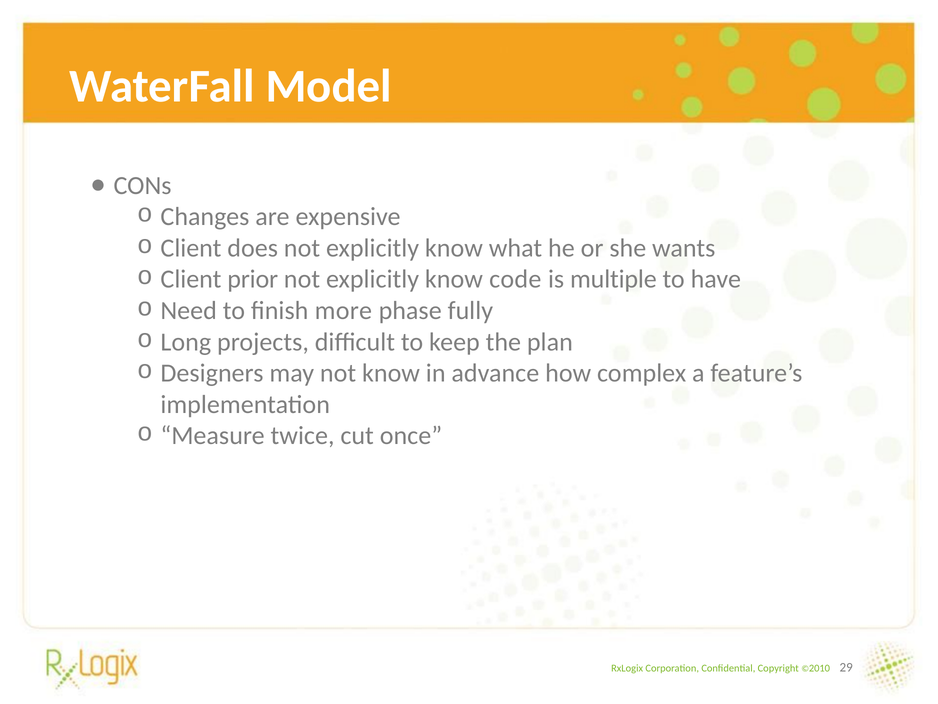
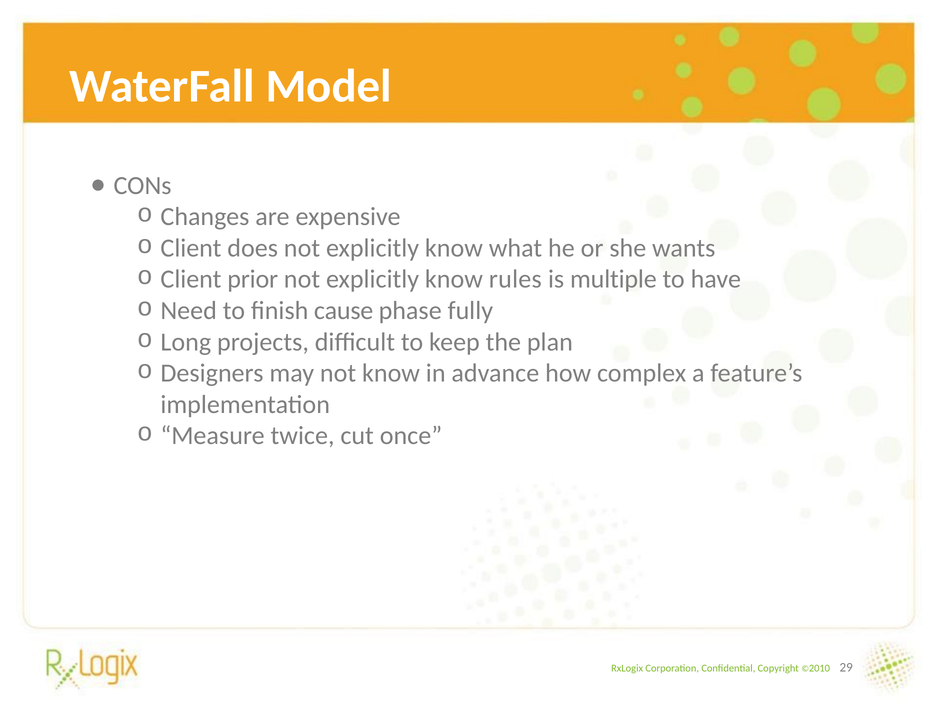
code: code -> rules
more: more -> cause
